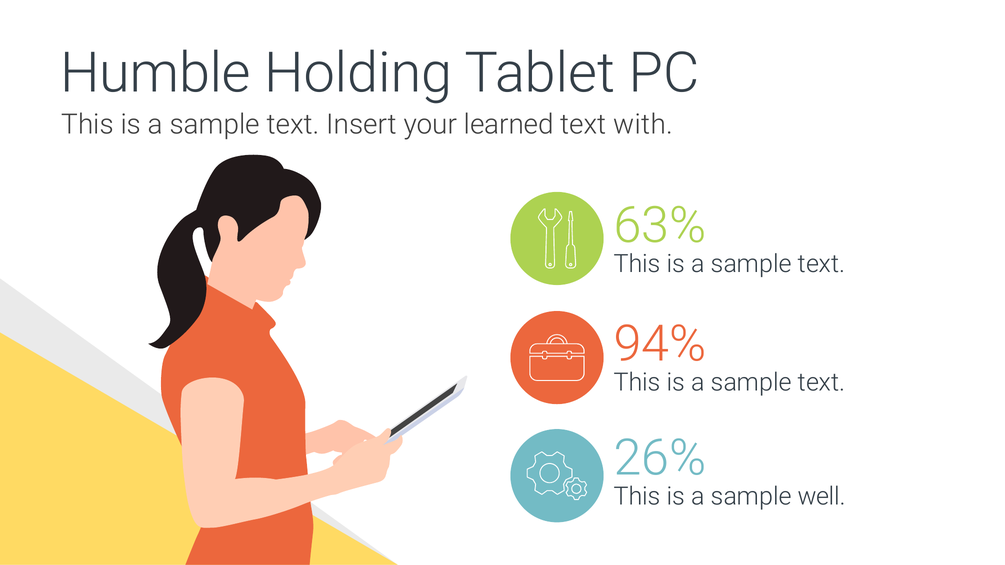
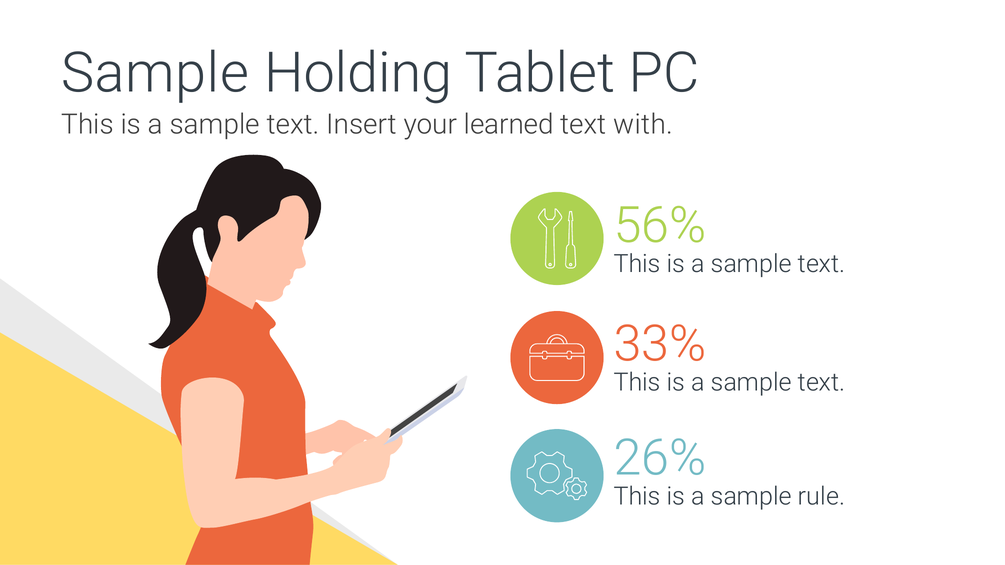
Humble at (156, 74): Humble -> Sample
63%: 63% -> 56%
94%: 94% -> 33%
well: well -> rule
